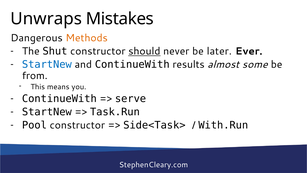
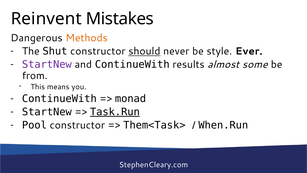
Unwraps: Unwraps -> Reinvent
later: later -> style
StartNew at (47, 64) colour: blue -> purple
serve: serve -> monad
Task.Run underline: none -> present
Side<Task>: Side<Task> -> Them<Task>
With.Run: With.Run -> When.Run
